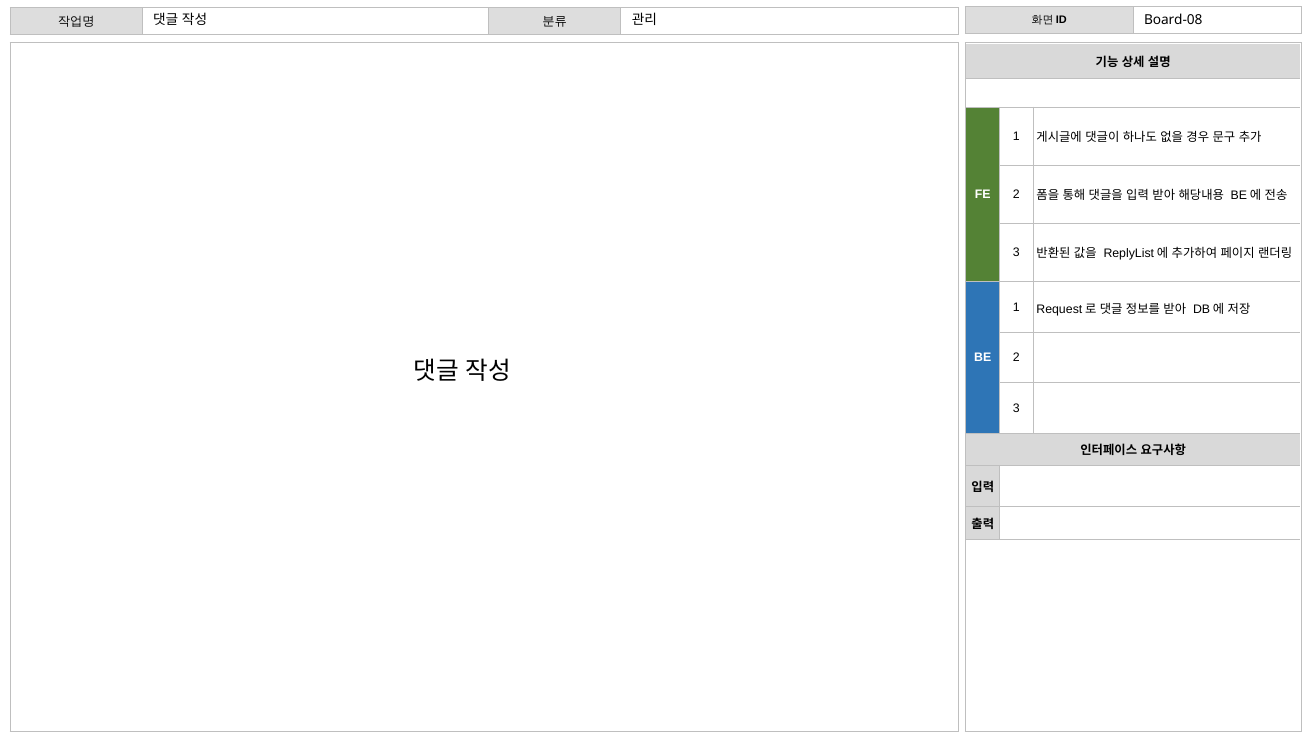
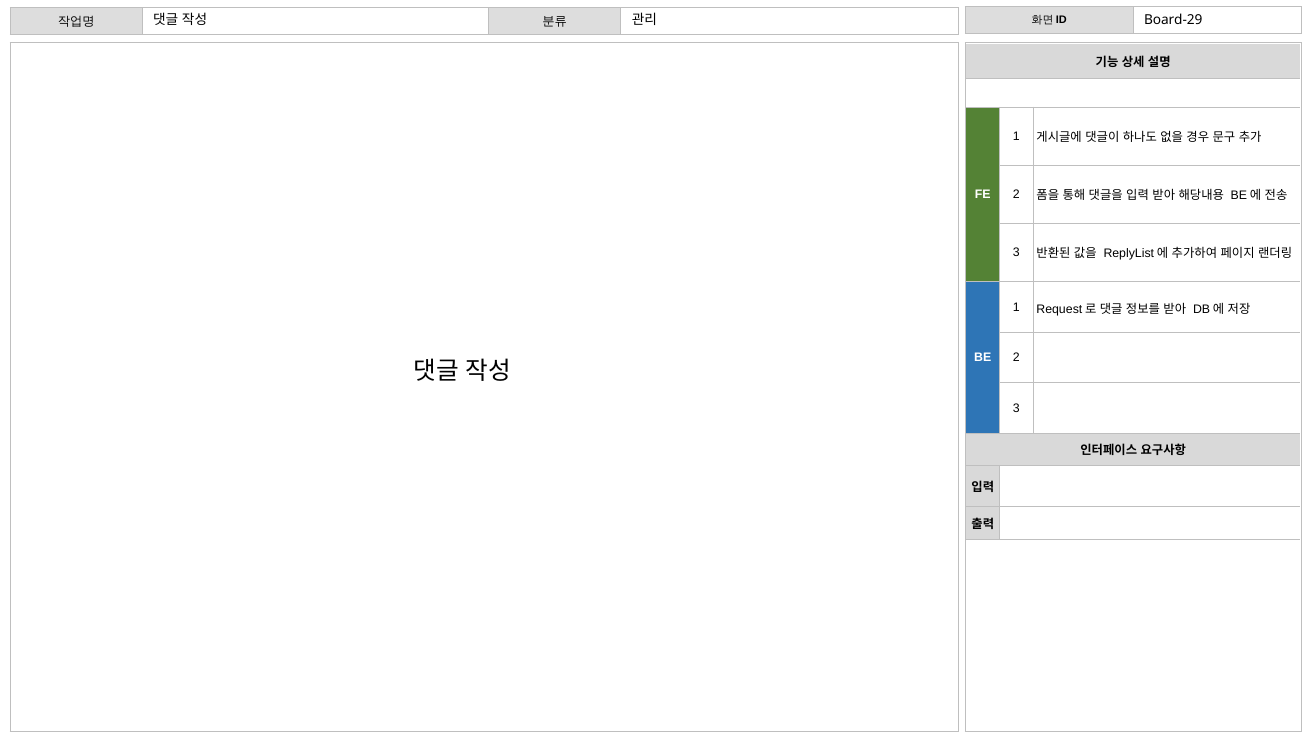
Board-08: Board-08 -> Board-29
